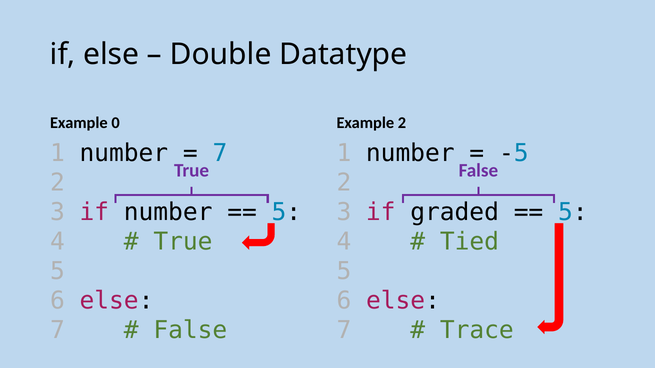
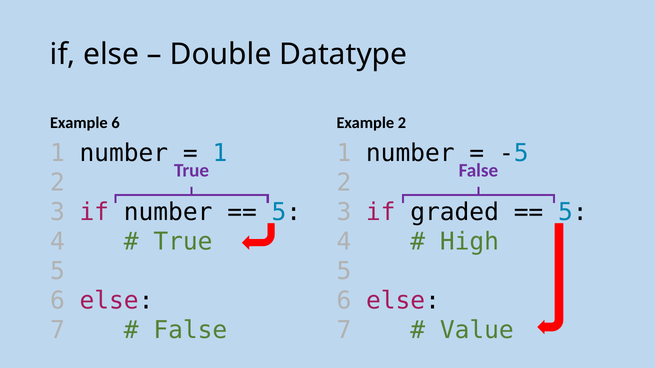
Example 0: 0 -> 6
7 at (220, 154): 7 -> 1
Tied: Tied -> High
Trace: Trace -> Value
